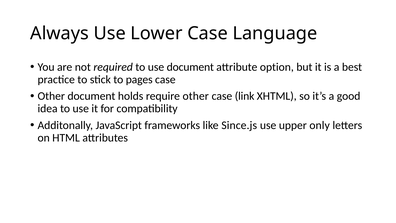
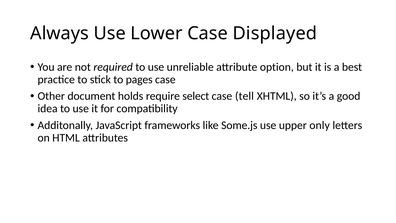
Language: Language -> Displayed
use document: document -> unreliable
require other: other -> select
link: link -> tell
Since.js: Since.js -> Some.js
